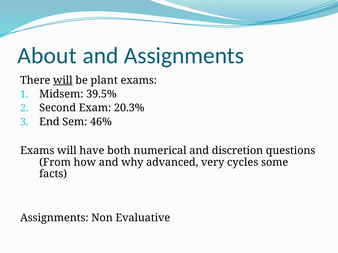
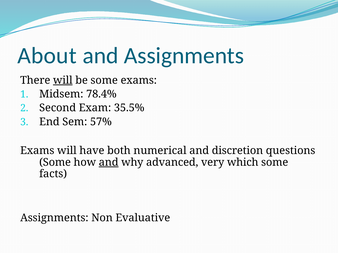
be plant: plant -> some
39.5%: 39.5% -> 78.4%
20.3%: 20.3% -> 35.5%
46%: 46% -> 57%
From at (55, 163): From -> Some
and at (109, 163) underline: none -> present
cycles: cycles -> which
